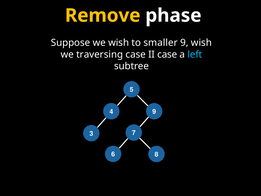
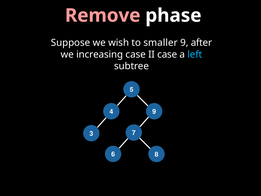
Remove colour: yellow -> pink
9 wish: wish -> after
traversing: traversing -> increasing
